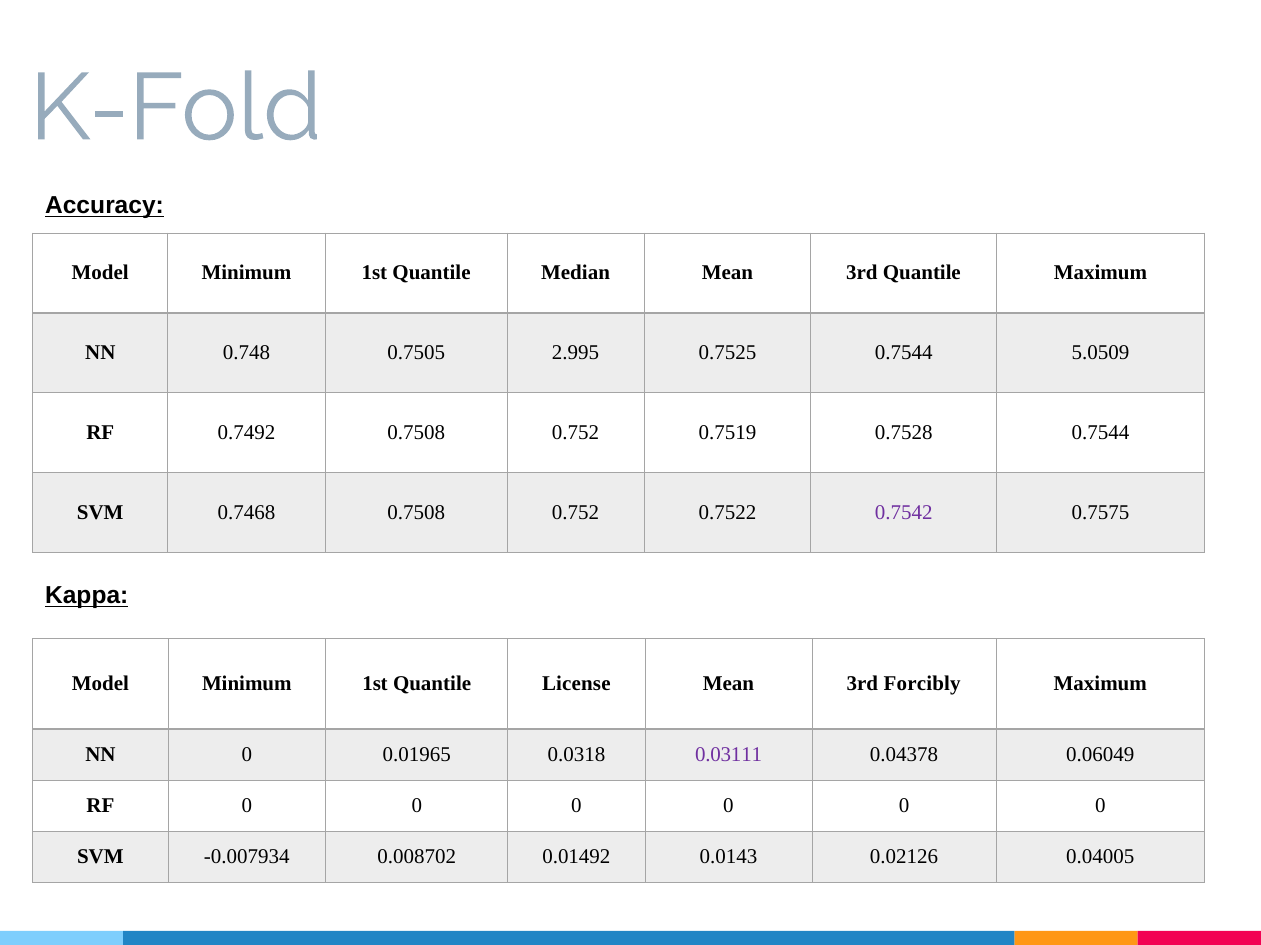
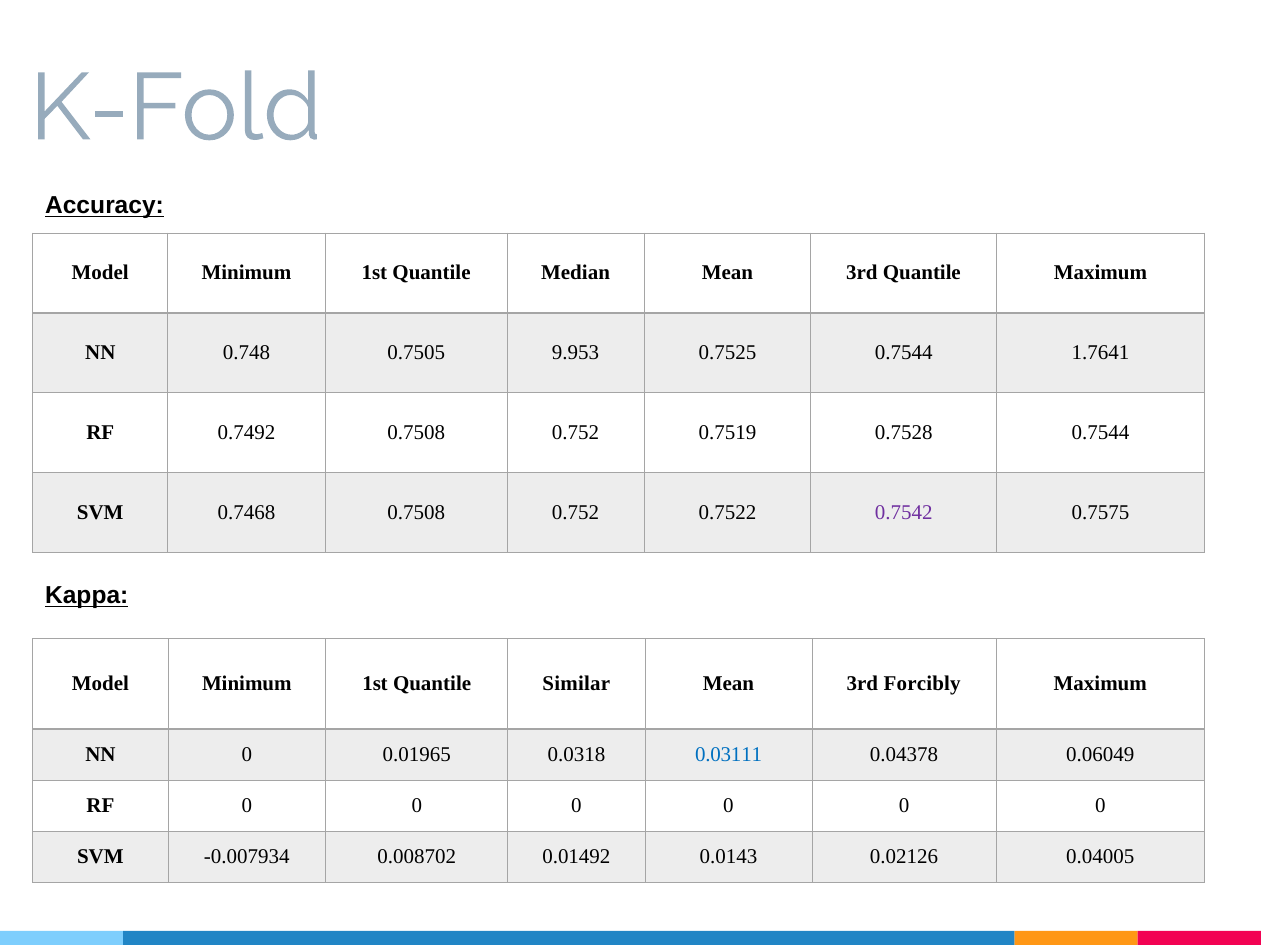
2.995: 2.995 -> 9.953
5.0509: 5.0509 -> 1.7641
License: License -> Similar
0.03111 colour: purple -> blue
